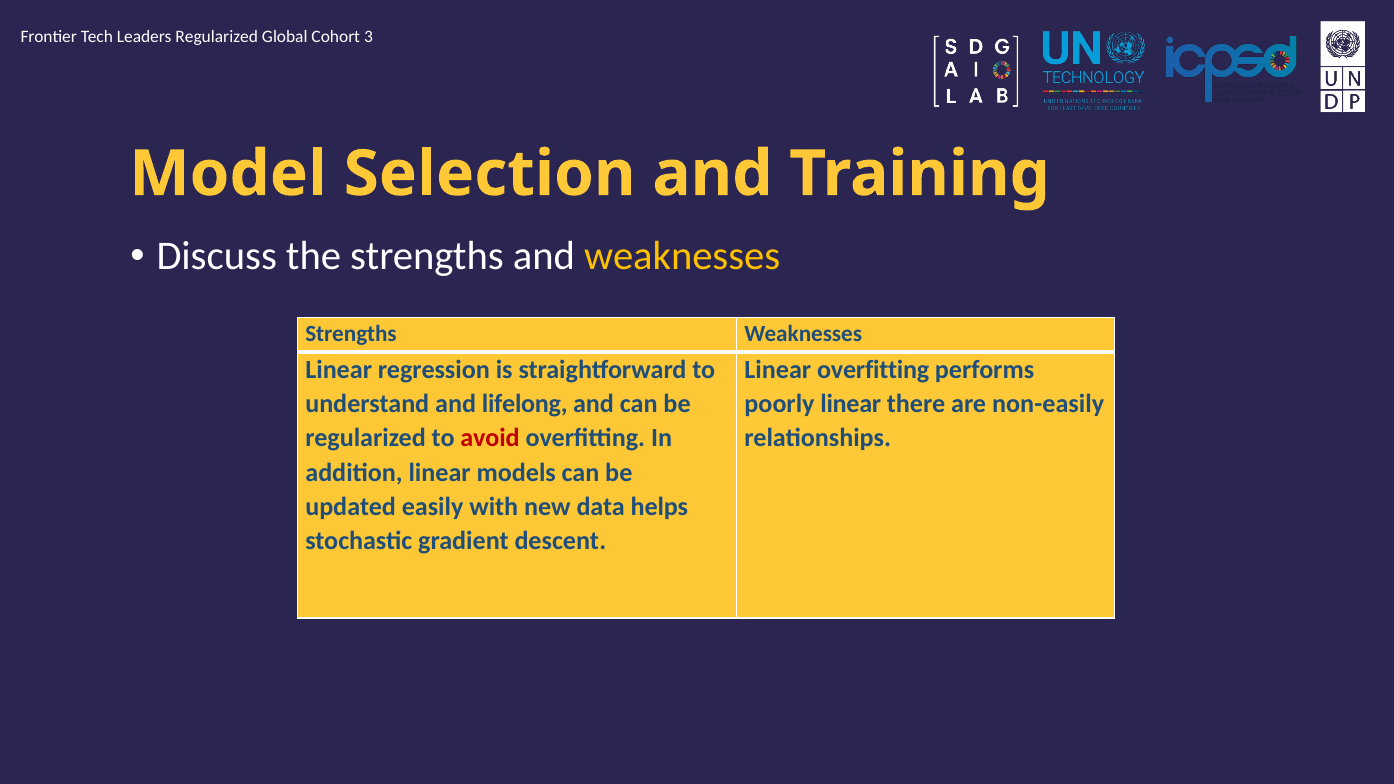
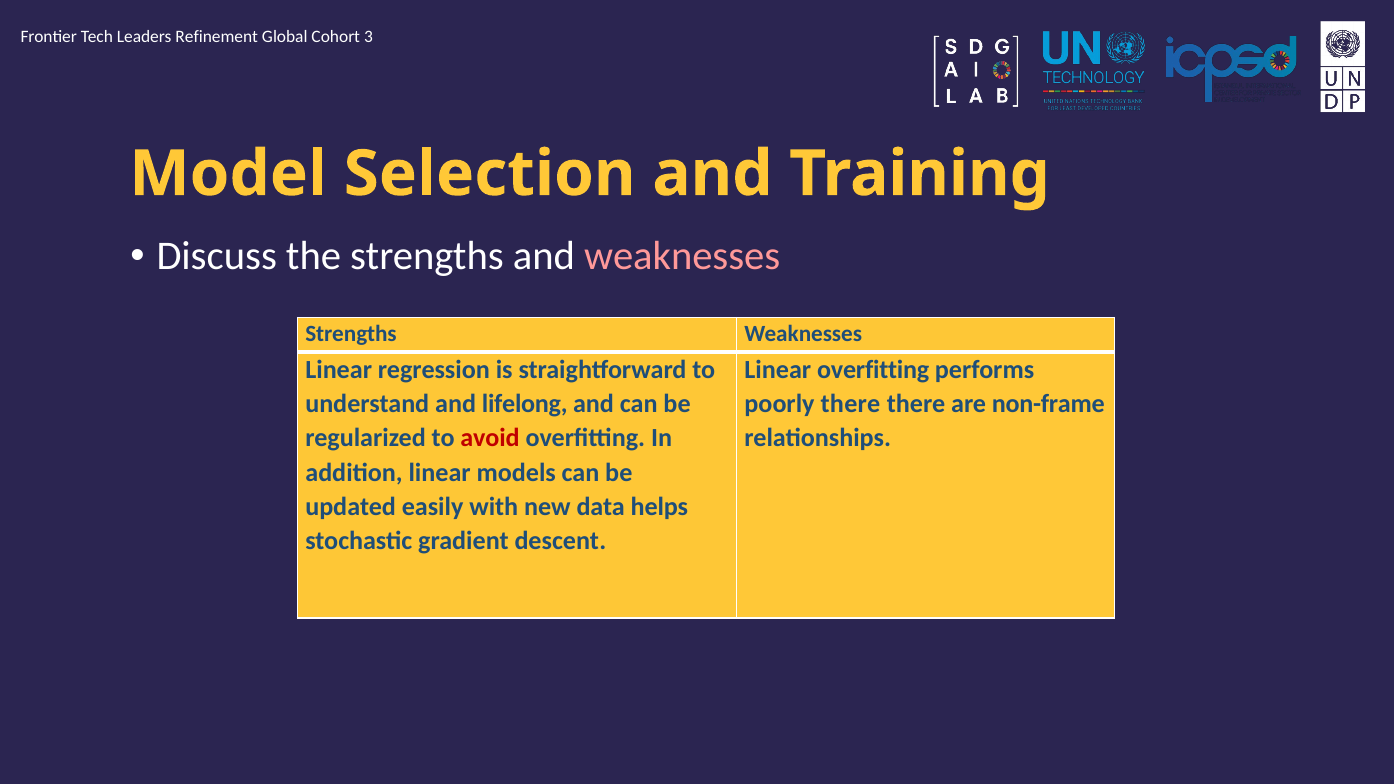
Leaders Regularized: Regularized -> Refinement
weaknesses at (682, 256) colour: yellow -> pink
poorly linear: linear -> there
non-easily: non-easily -> non-frame
